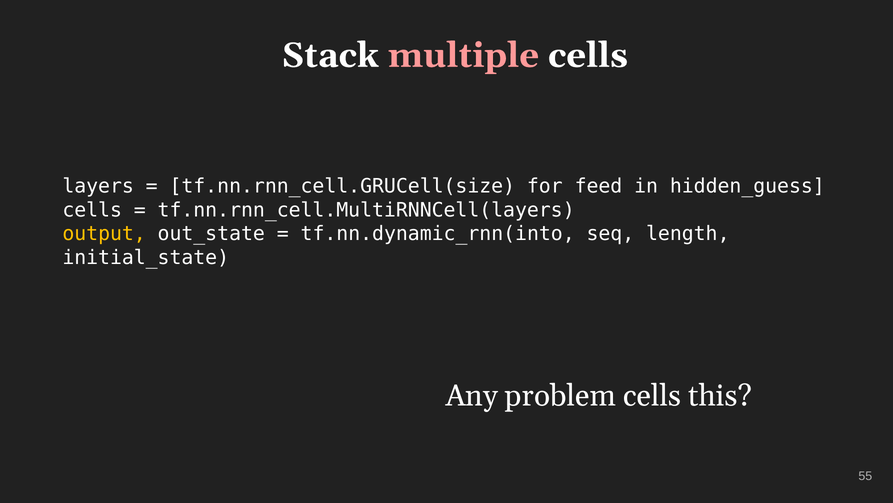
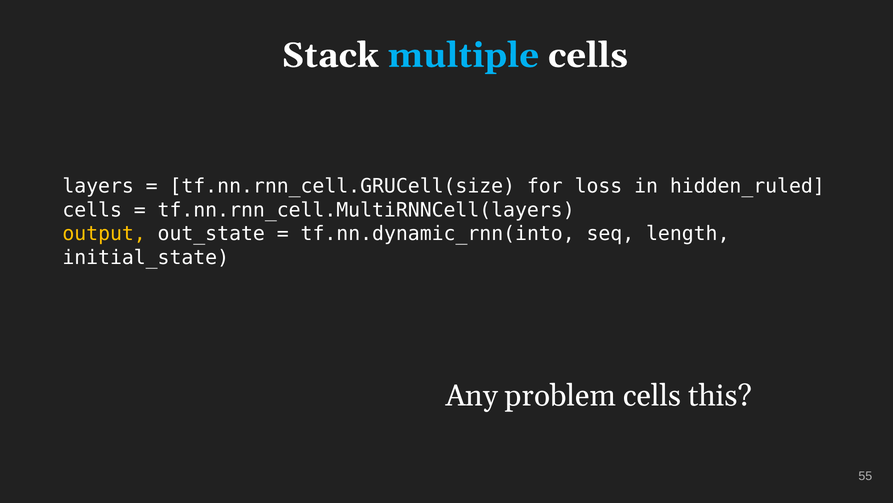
multiple colour: pink -> light blue
feed: feed -> loss
hidden_guess: hidden_guess -> hidden_ruled
